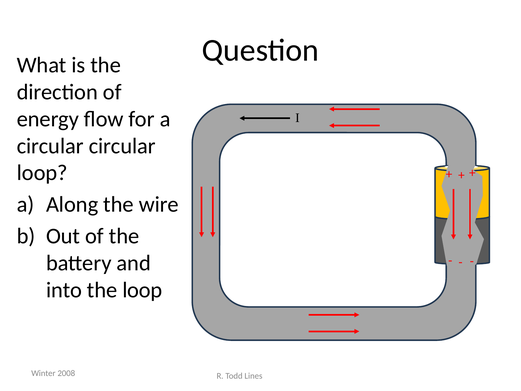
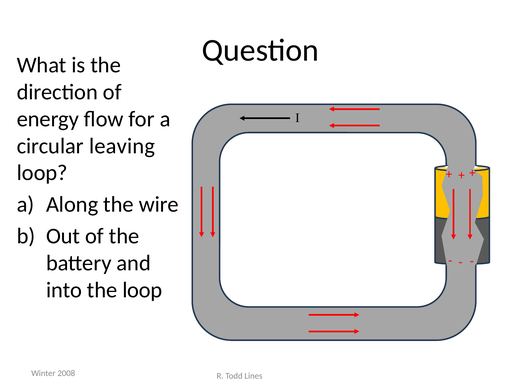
circular circular: circular -> leaving
